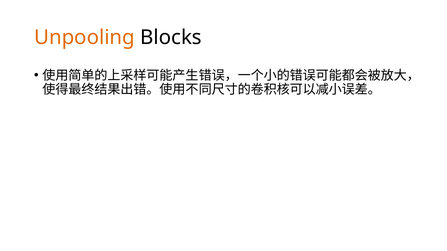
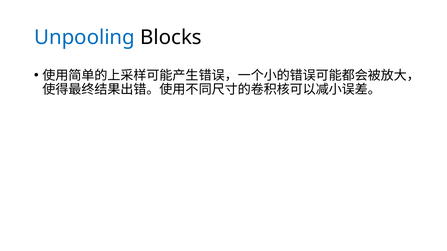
Unpooling colour: orange -> blue
